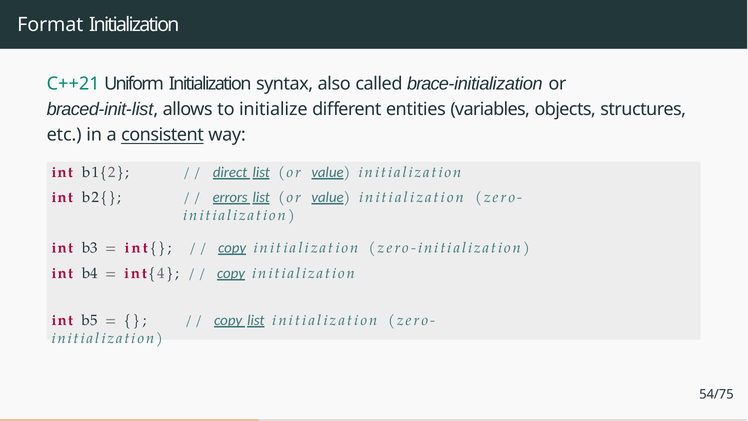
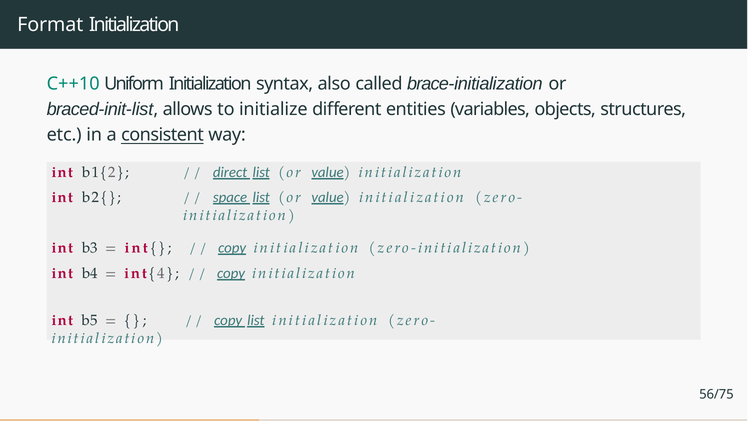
C++21: C++21 -> C++10
errors: errors -> space
54/75: 54/75 -> 56/75
